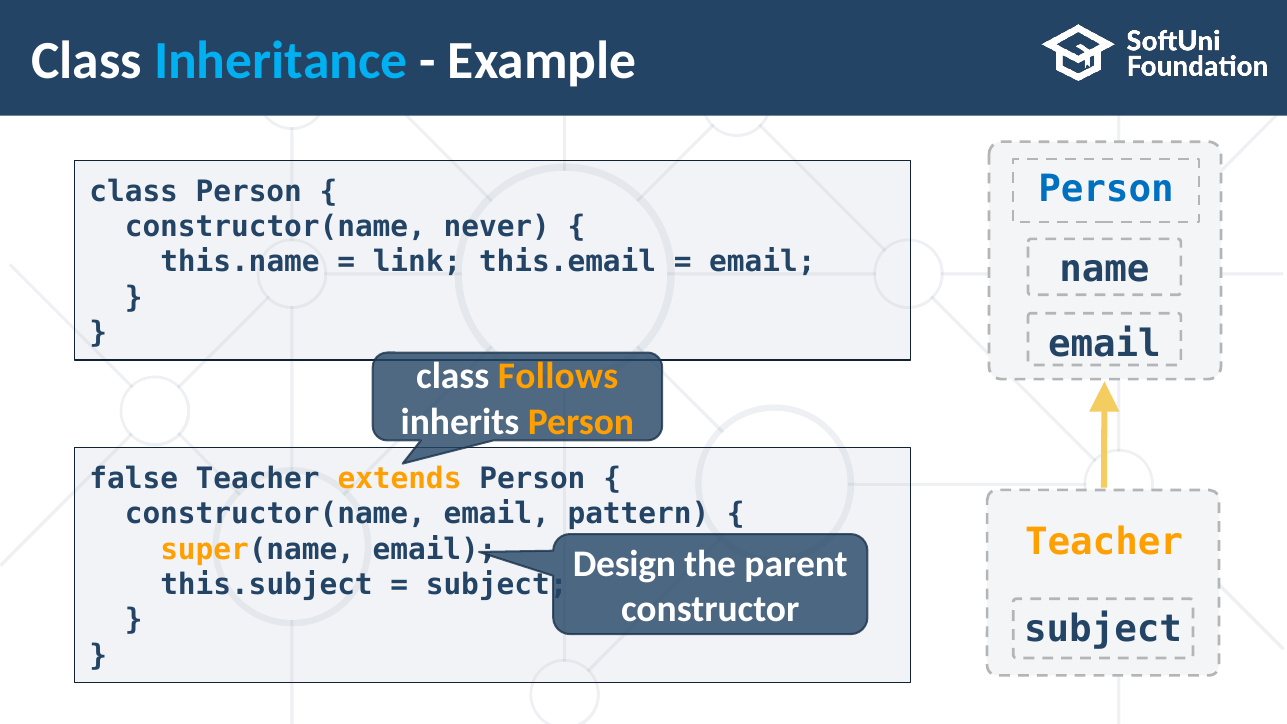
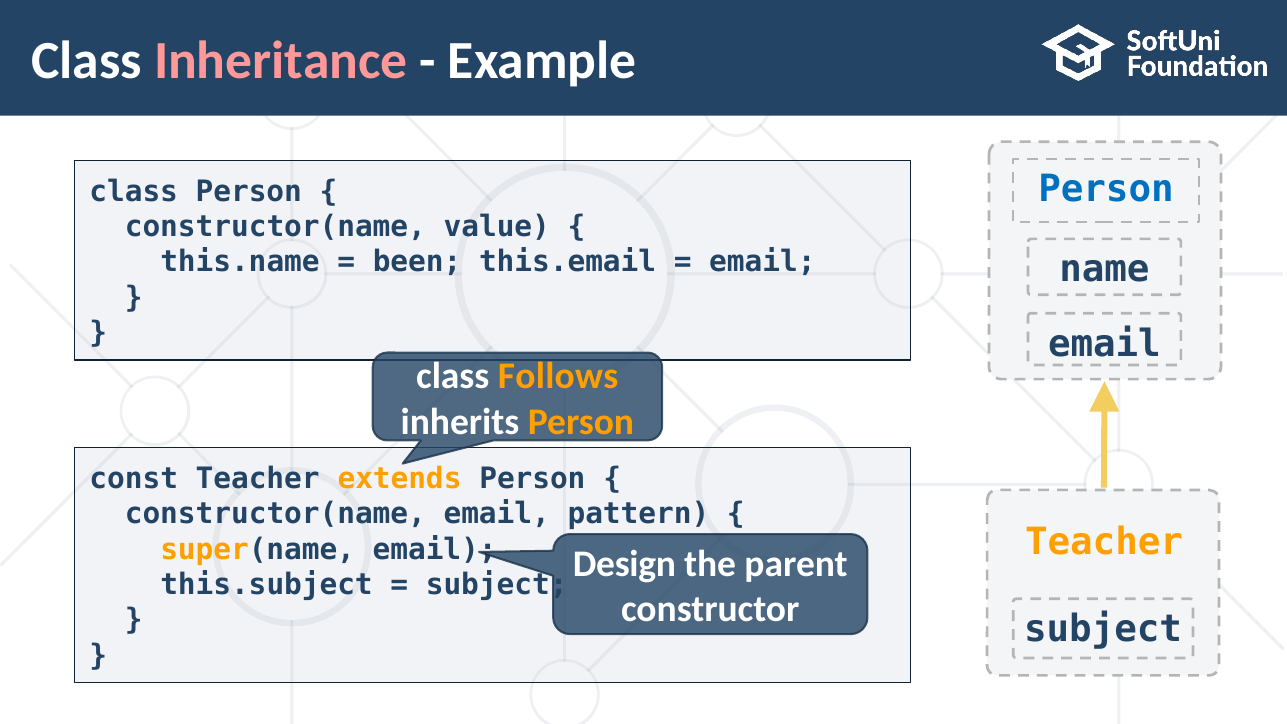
Inheritance colour: light blue -> pink
never: never -> value
link: link -> been
false: false -> const
